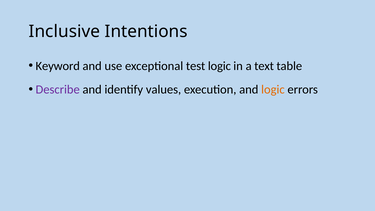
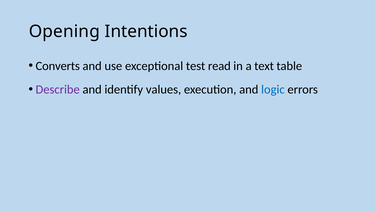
Inclusive: Inclusive -> Opening
Keyword: Keyword -> Converts
test logic: logic -> read
logic at (273, 90) colour: orange -> blue
